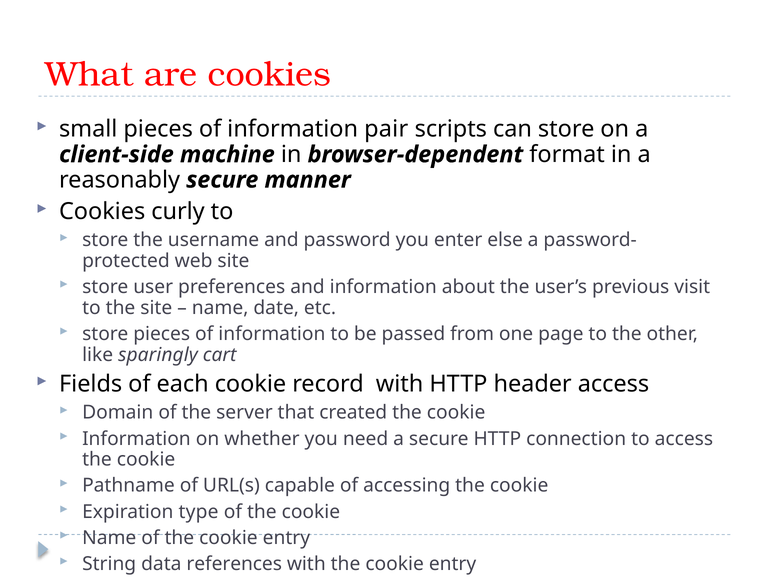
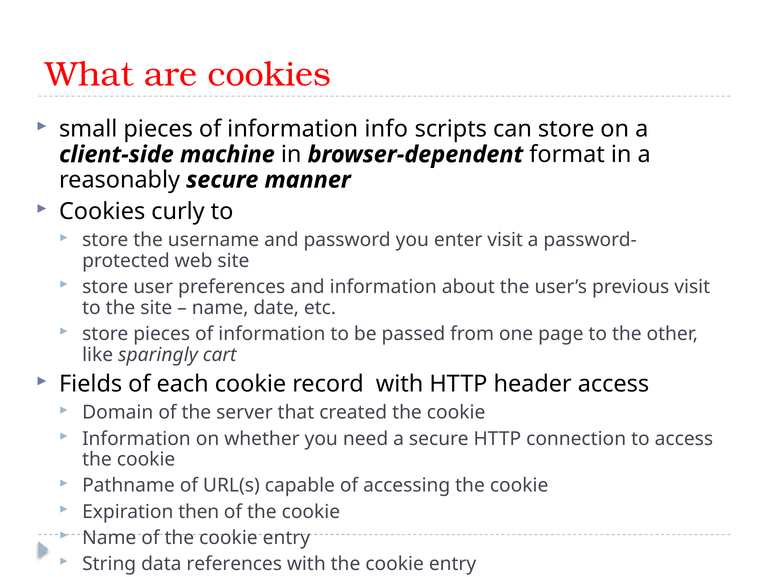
pair: pair -> info
enter else: else -> visit
type: type -> then
